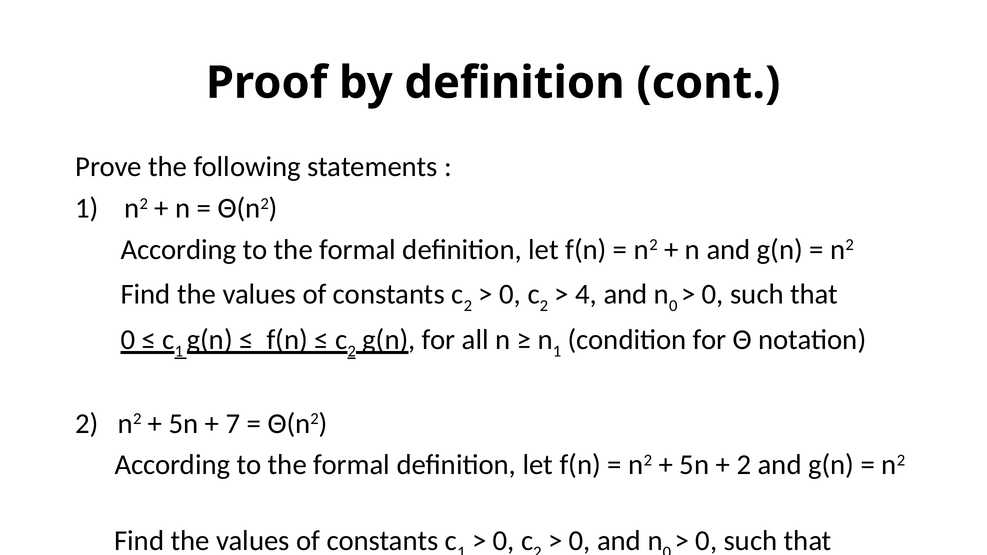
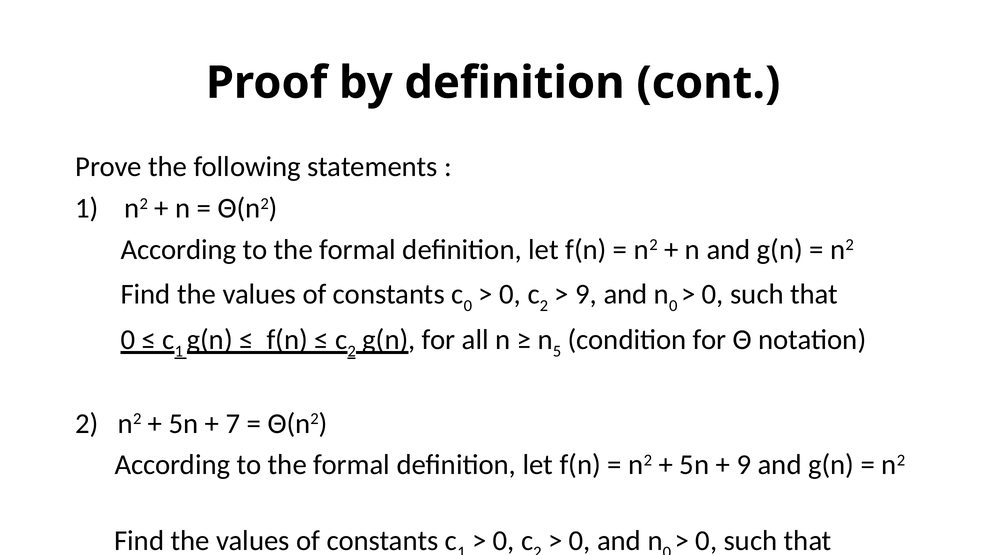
2 at (468, 306): 2 -> 0
4 at (586, 294): 4 -> 9
n 1: 1 -> 5
2 at (744, 465): 2 -> 9
